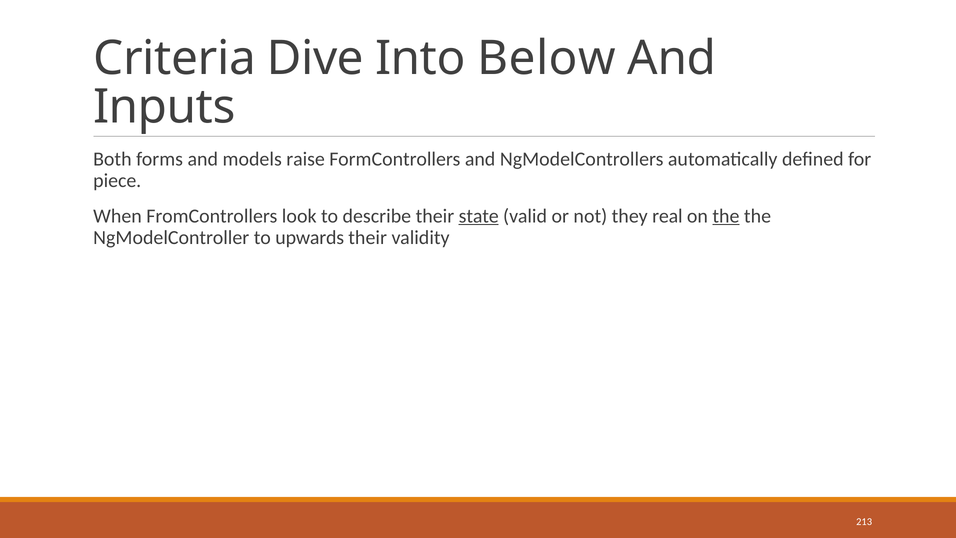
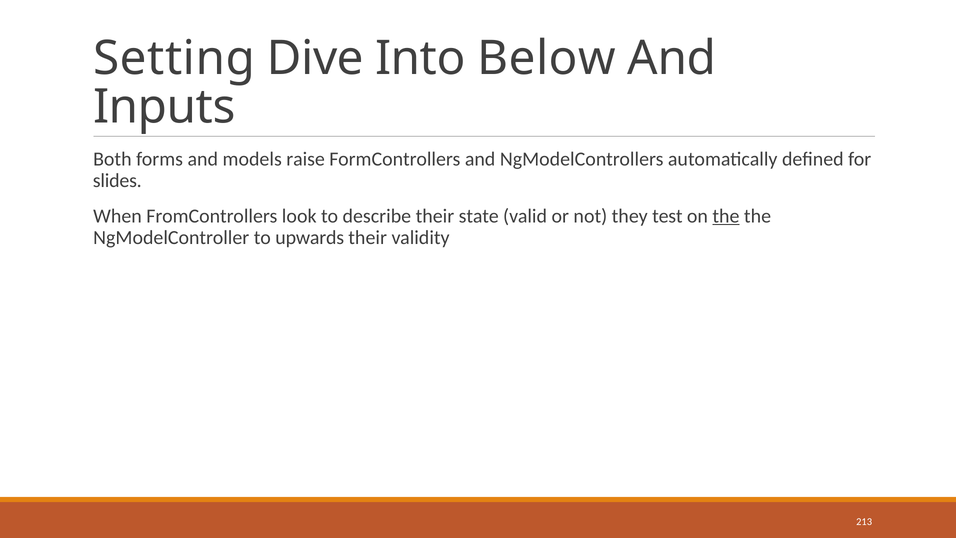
Criteria: Criteria -> Setting
piece: piece -> slides
state underline: present -> none
real: real -> test
